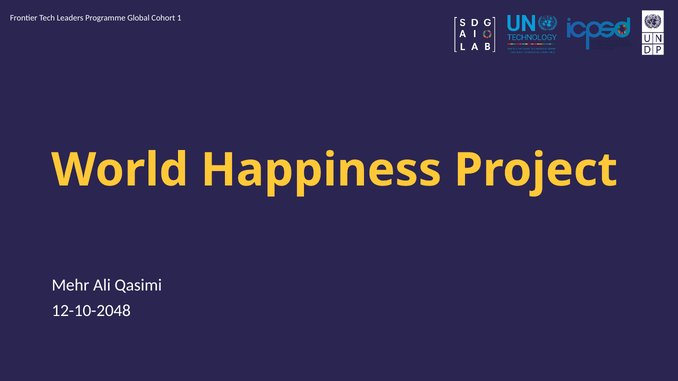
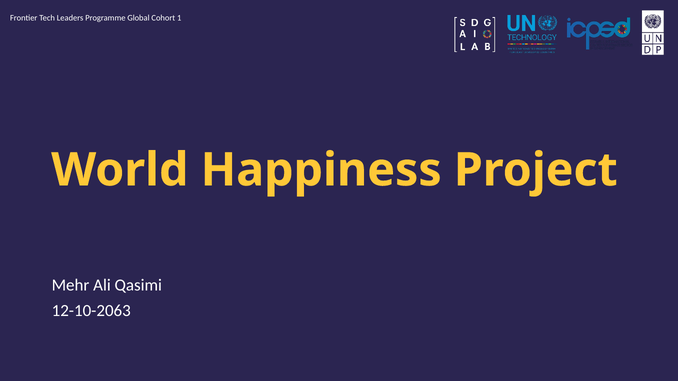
12-10-2048: 12-10-2048 -> 12-10-2063
